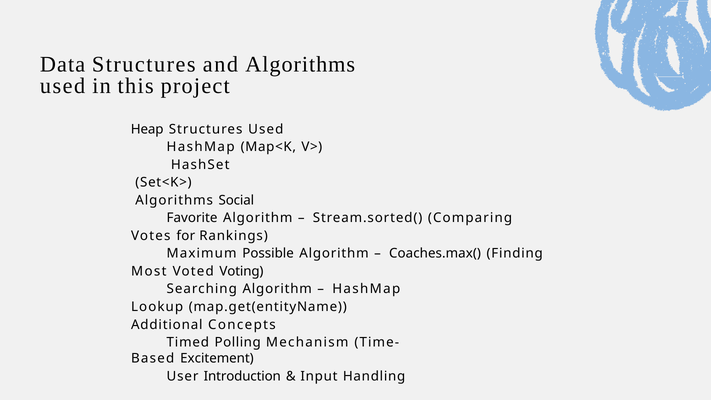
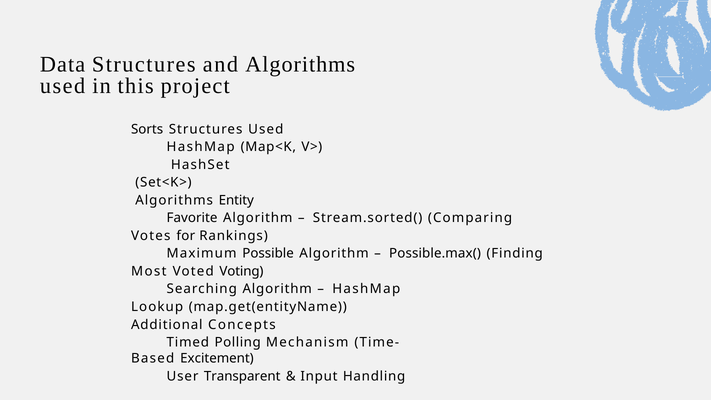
Heap: Heap -> Sorts
Social: Social -> Entity
Coaches.max(: Coaches.max( -> Possible.max(
Introduction: Introduction -> Transparent
